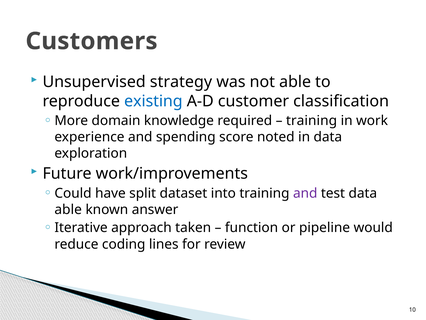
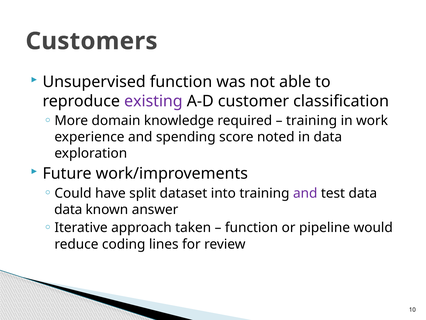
Unsupervised strategy: strategy -> function
existing colour: blue -> purple
able at (68, 209): able -> data
